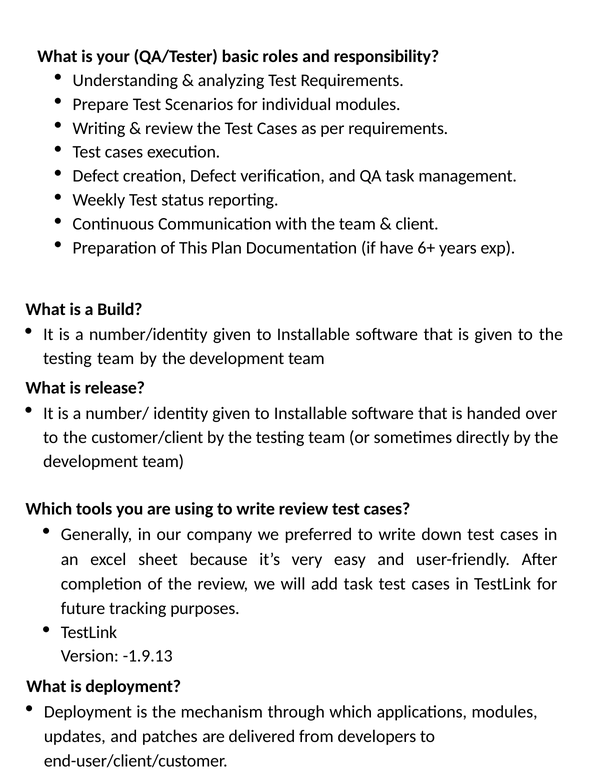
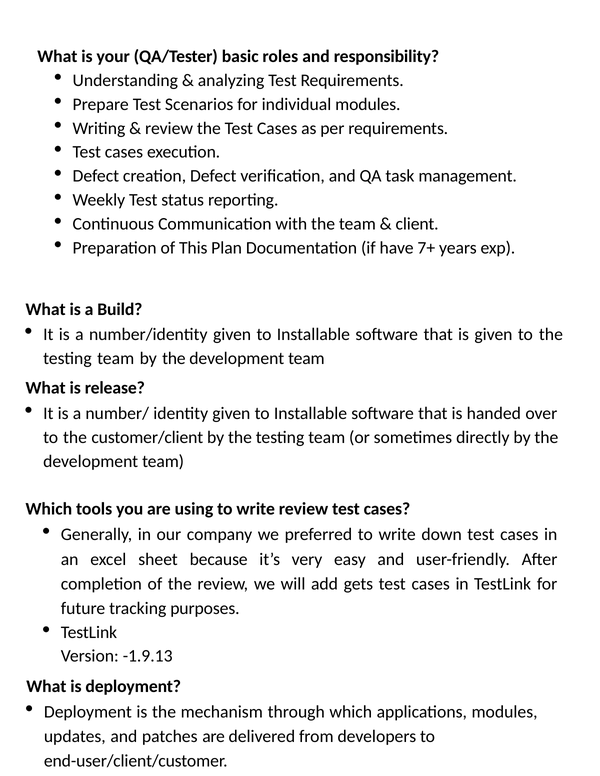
6+: 6+ -> 7+
add task: task -> gets
